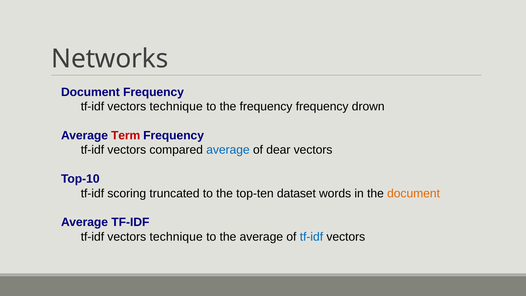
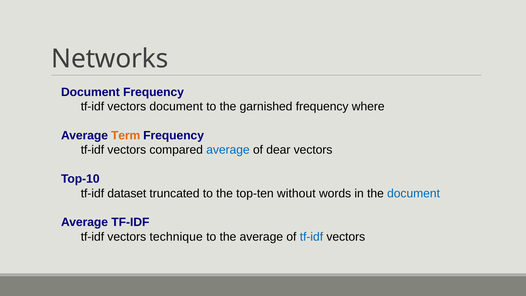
technique at (176, 107): technique -> document
the frequency: frequency -> garnished
drown: drown -> where
Term colour: red -> orange
scoring: scoring -> dataset
dataset: dataset -> without
document at (414, 193) colour: orange -> blue
